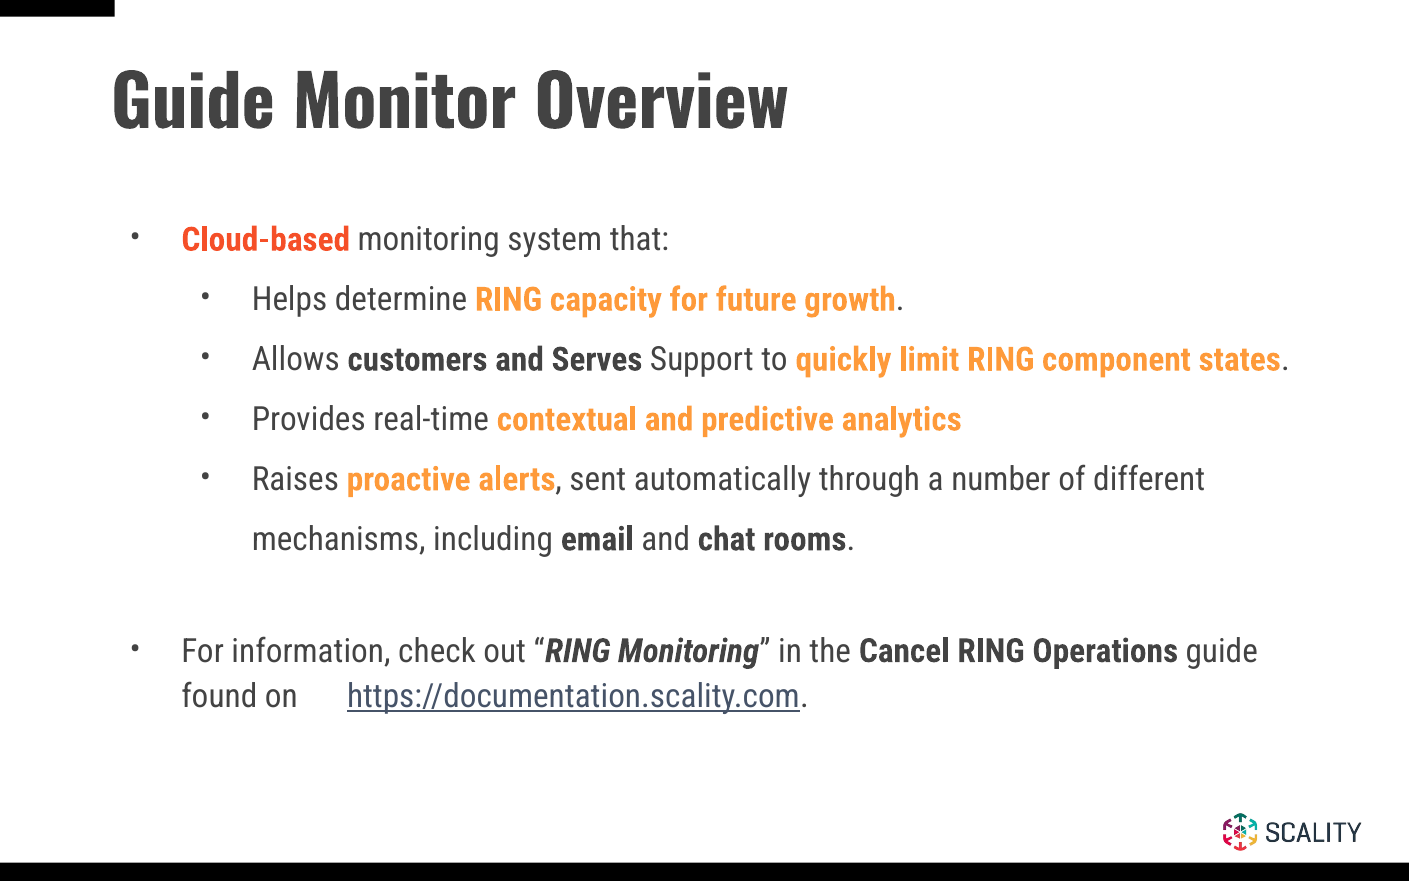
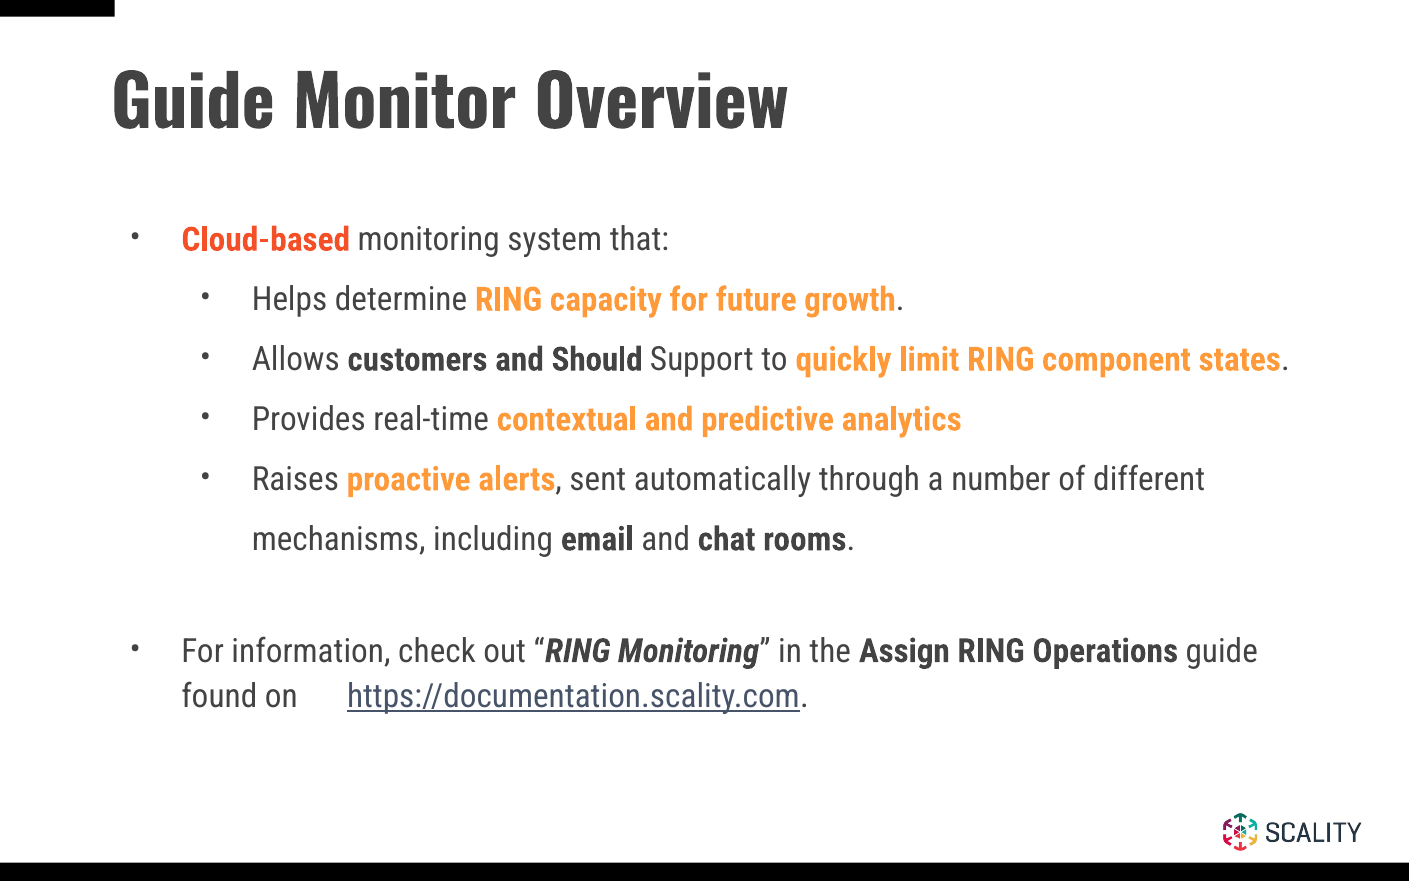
Serves: Serves -> Should
Cancel: Cancel -> Assign
